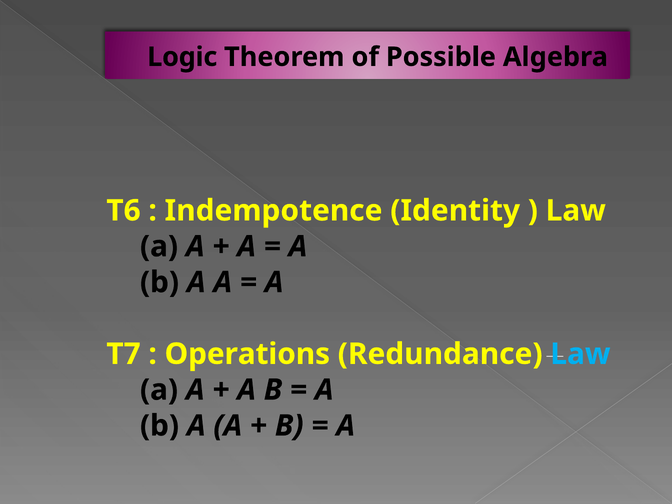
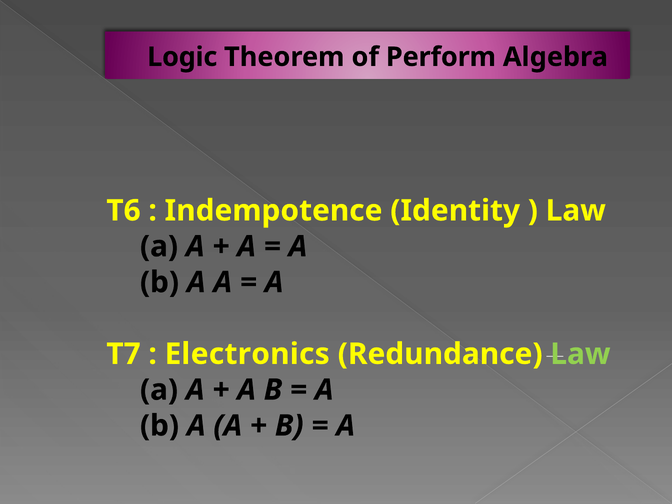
Possible: Possible -> Perform
Operations: Operations -> Electronics
Law at (580, 354) colour: light blue -> light green
